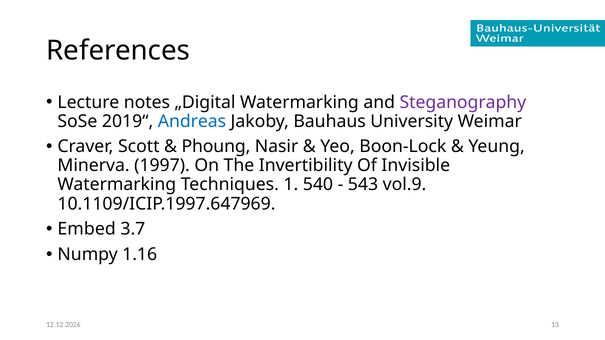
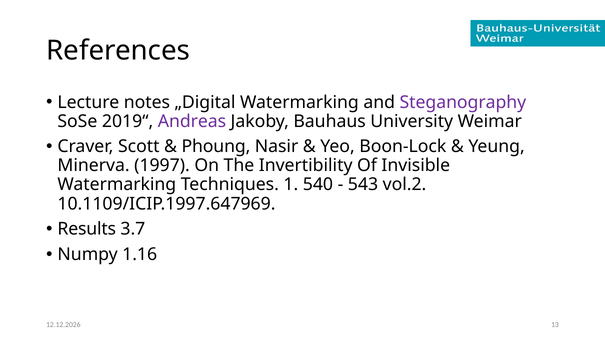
Andreas colour: blue -> purple
vol.9: vol.9 -> vol.2
Embed: Embed -> Results
